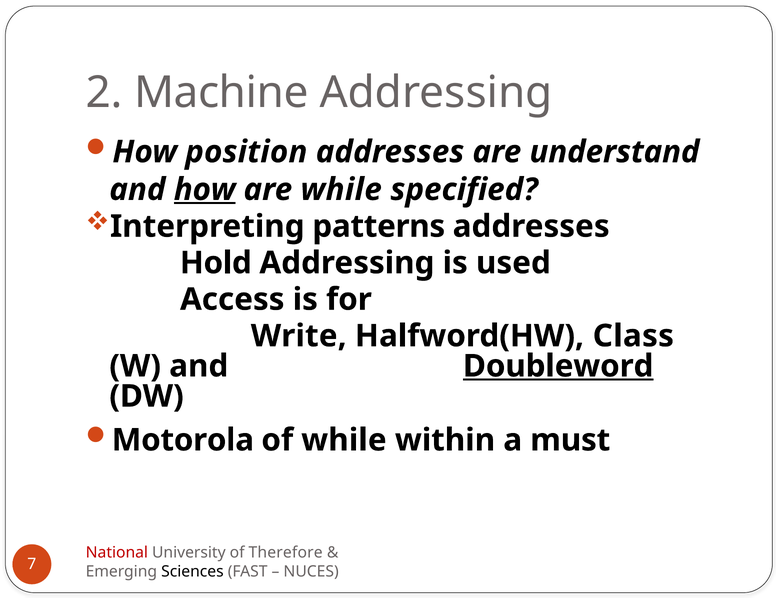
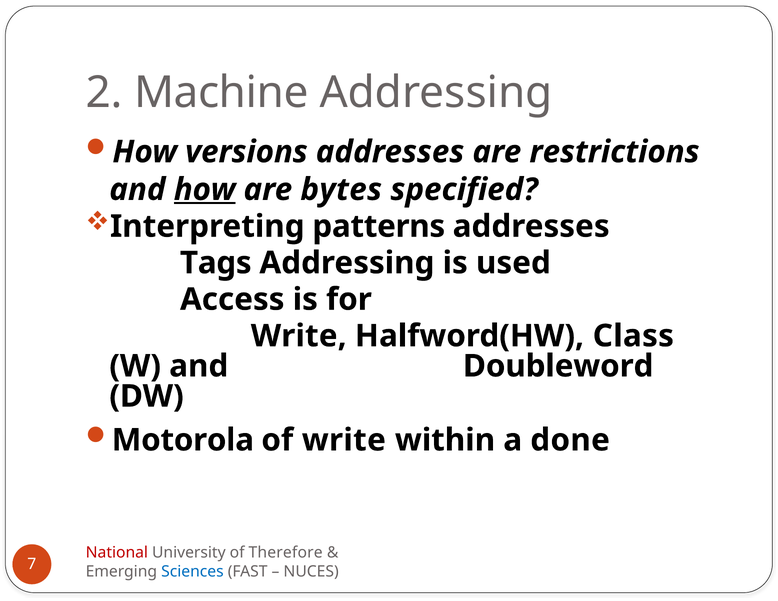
position: position -> versions
understand: understand -> restrictions
are while: while -> bytes
Hold: Hold -> Tags
Doubleword underline: present -> none
of while: while -> write
must: must -> done
Sciences colour: black -> blue
